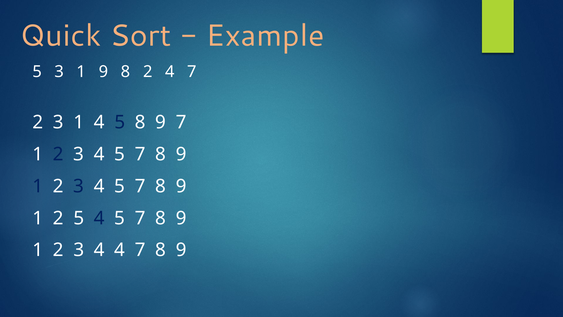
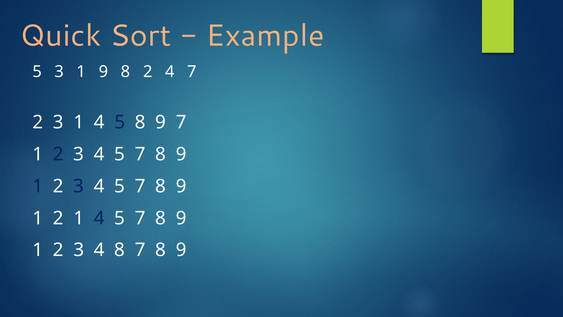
2 5: 5 -> 1
4 4: 4 -> 8
